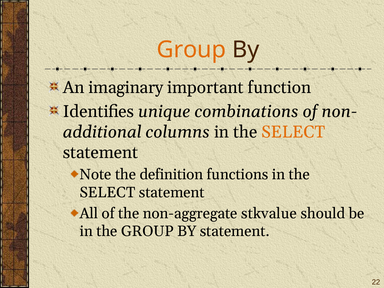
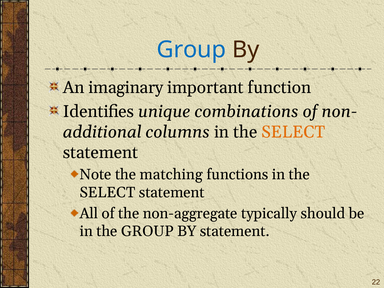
Group at (191, 50) colour: orange -> blue
definition: definition -> matching
stkvalue: stkvalue -> typically
